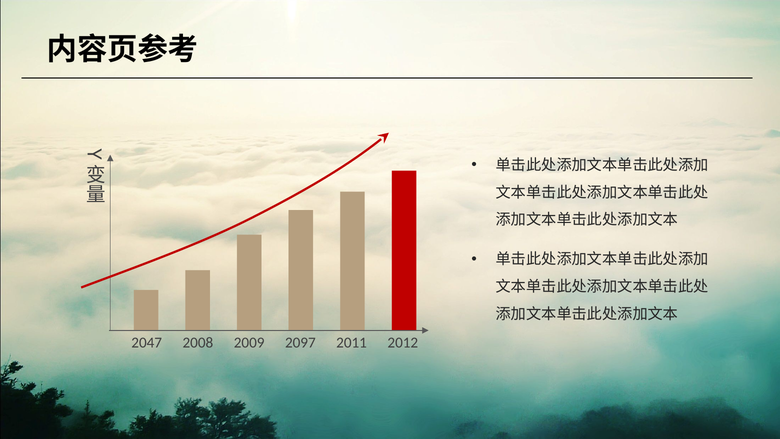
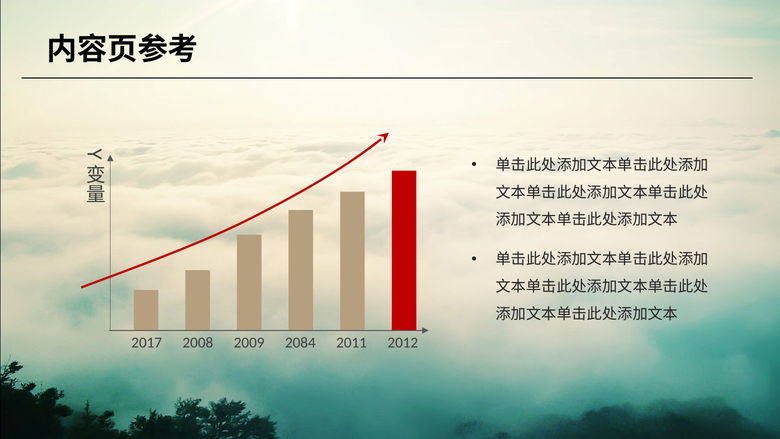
2047: 2047 -> 2017
2097: 2097 -> 2084
